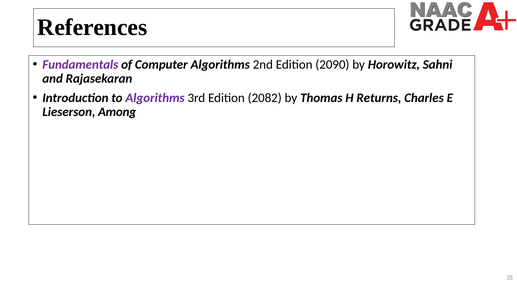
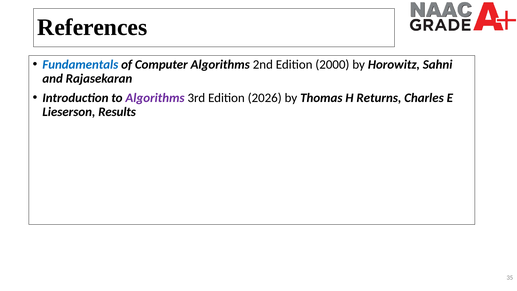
Fundamentals colour: purple -> blue
2090: 2090 -> 2000
2082: 2082 -> 2026
Among: Among -> Results
